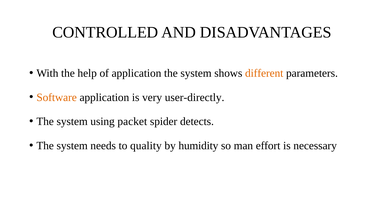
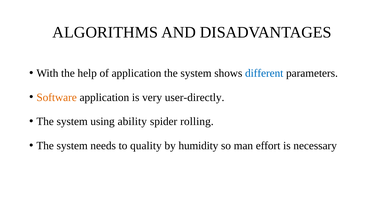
CONTROLLED: CONTROLLED -> ALGORITHMS
different colour: orange -> blue
packet: packet -> ability
detects: detects -> rolling
